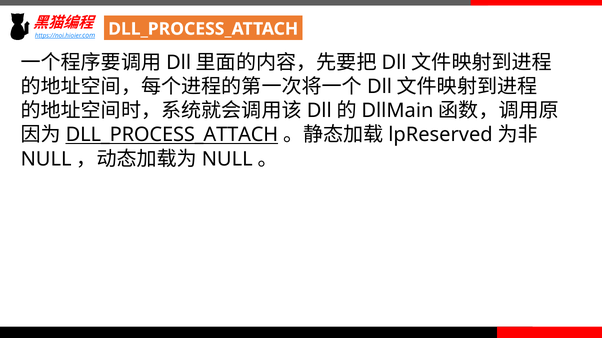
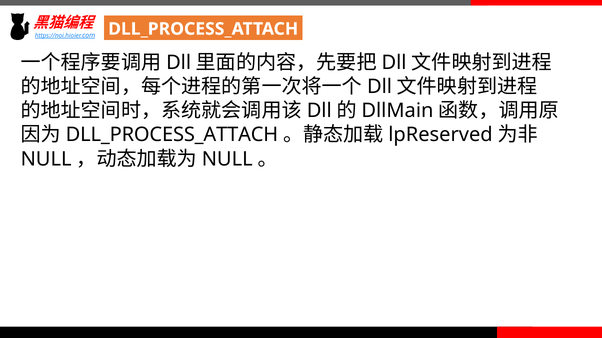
DLL_PROCESS_ATTACH at (172, 135) underline: present -> none
